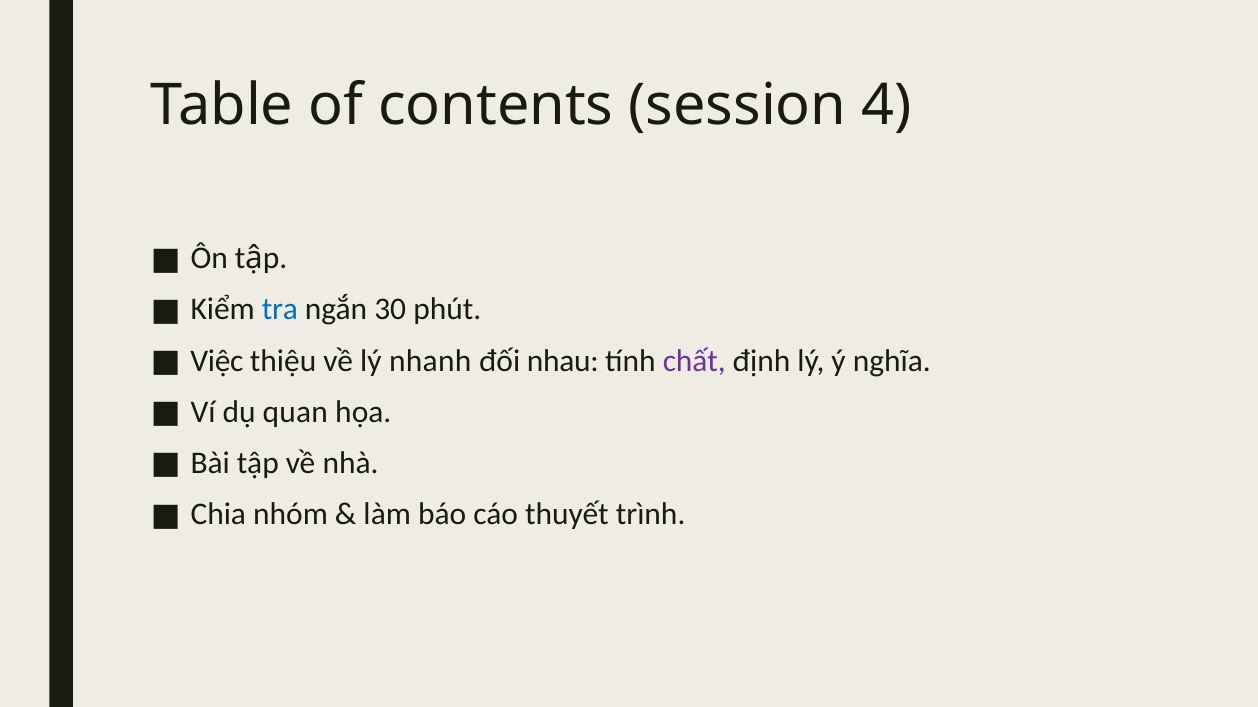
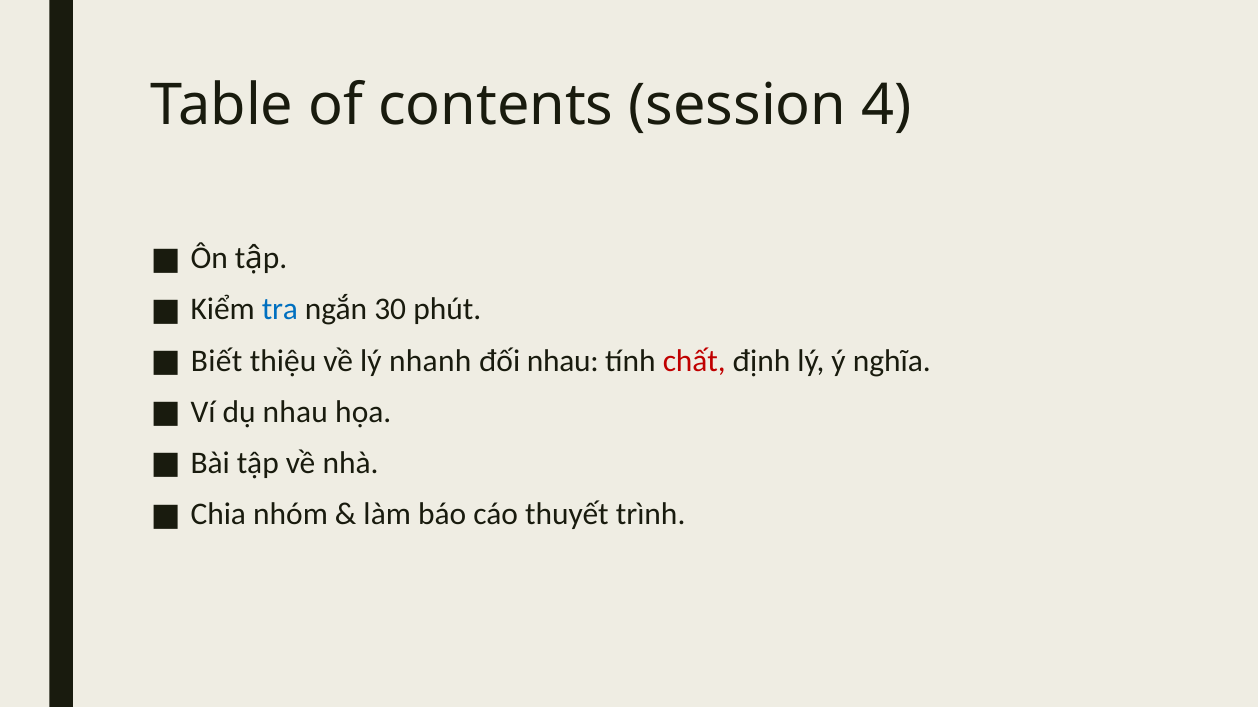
Việc: Việc -> Biết
chất colour: purple -> red
dụ quan: quan -> nhau
